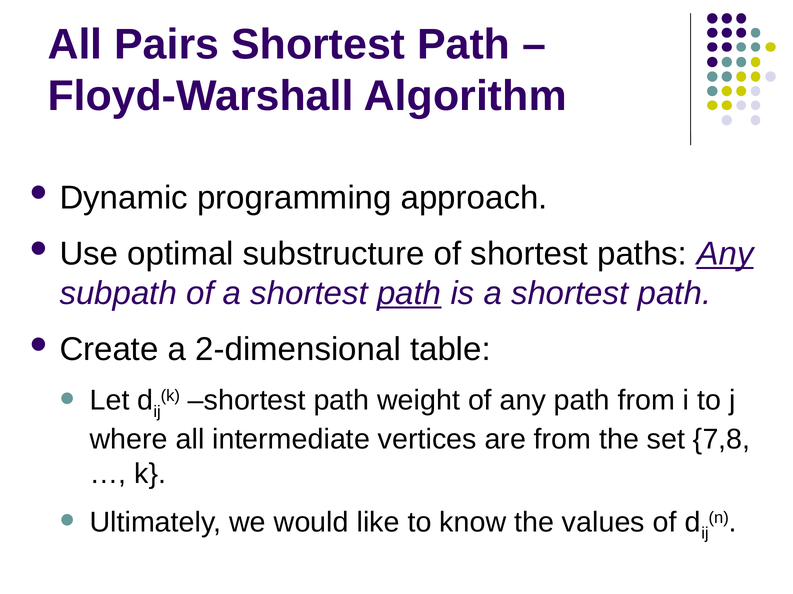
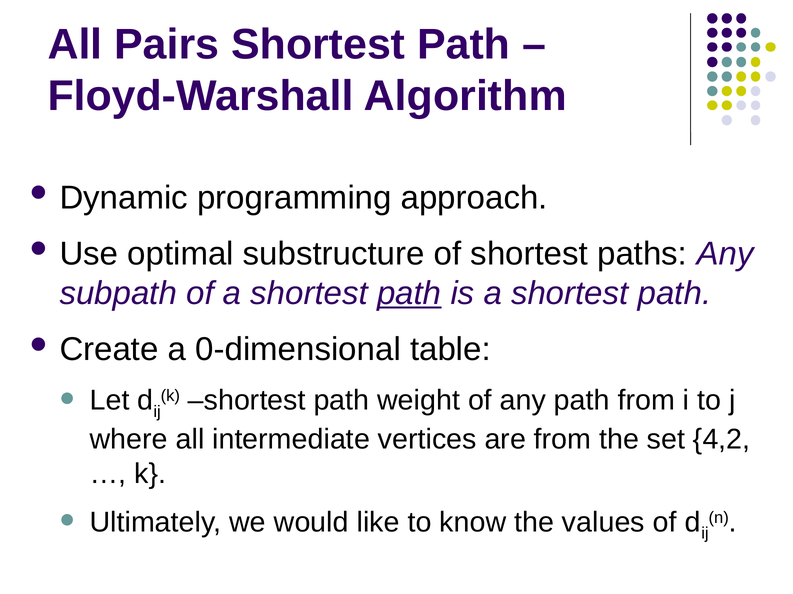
Any at (725, 254) underline: present -> none
2-dimensional: 2-dimensional -> 0-dimensional
7,8: 7,8 -> 4,2
